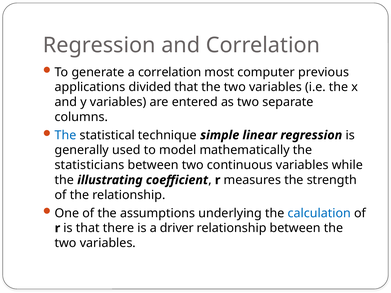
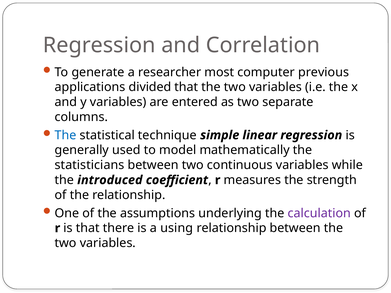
a correlation: correlation -> researcher
illustrating: illustrating -> introduced
calculation colour: blue -> purple
driver: driver -> using
